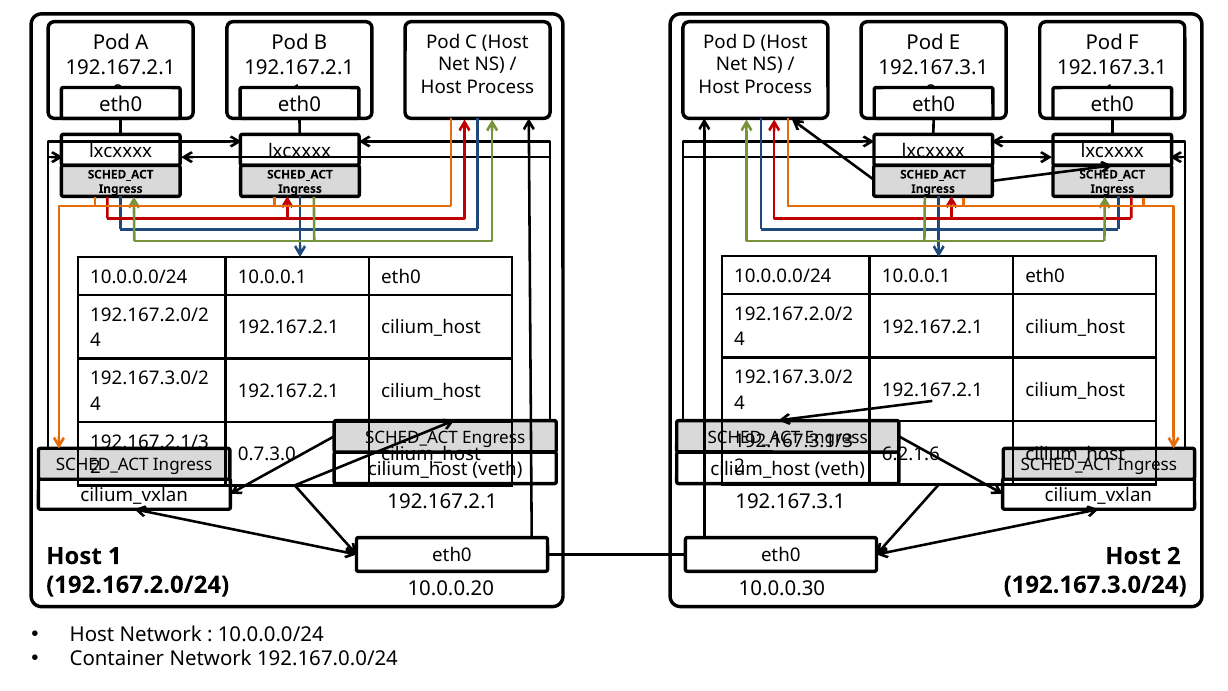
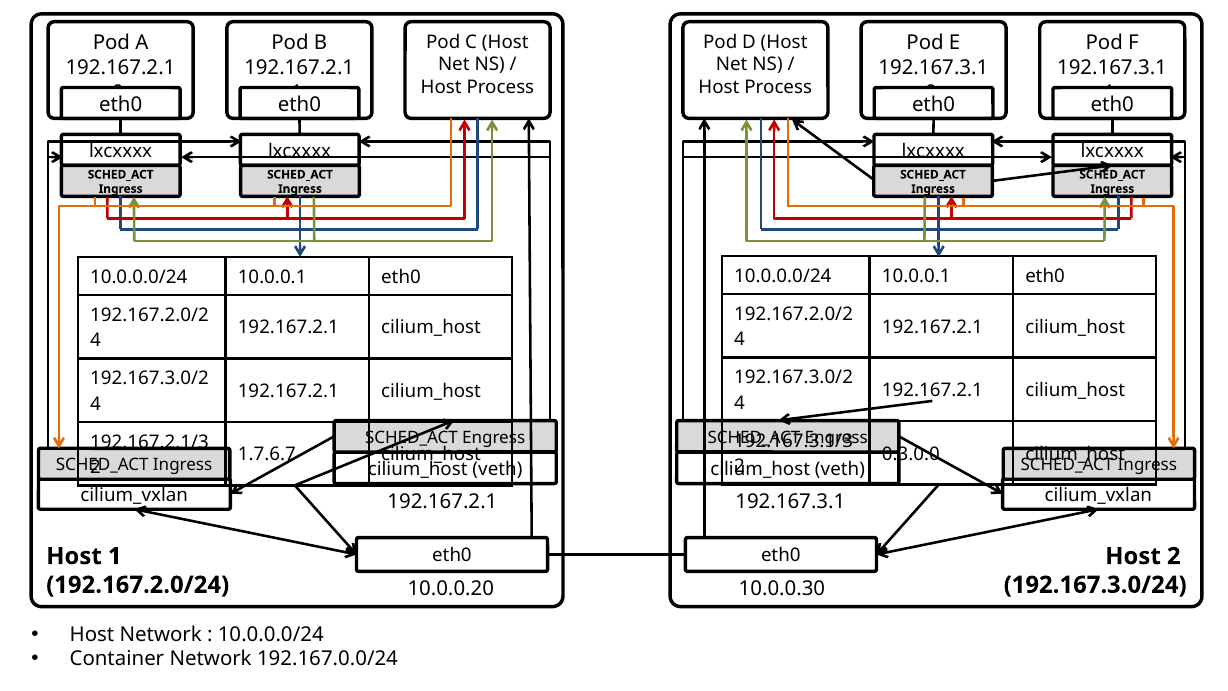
6.2.1.6: 6.2.1.6 -> 0.3.0.0
0.7.3.0: 0.7.3.0 -> 1.7.6.7
